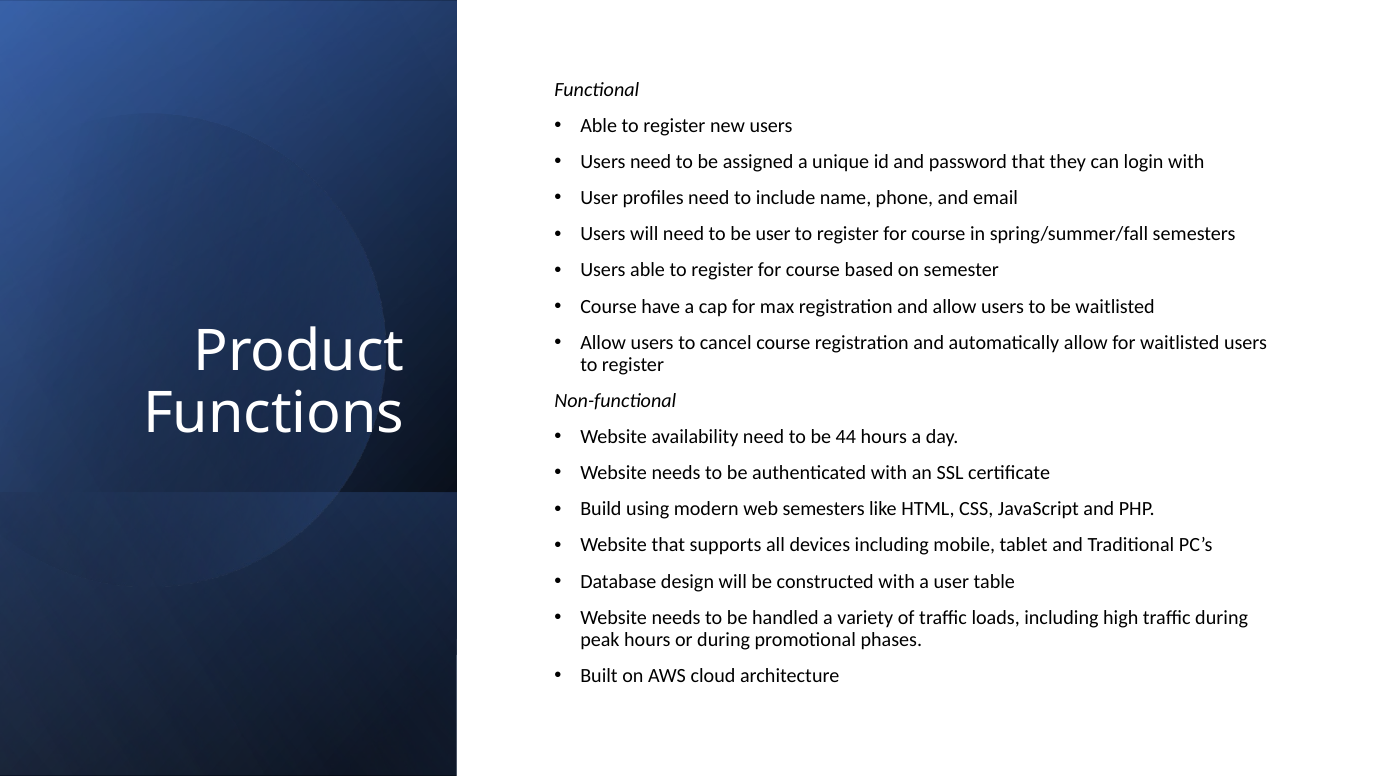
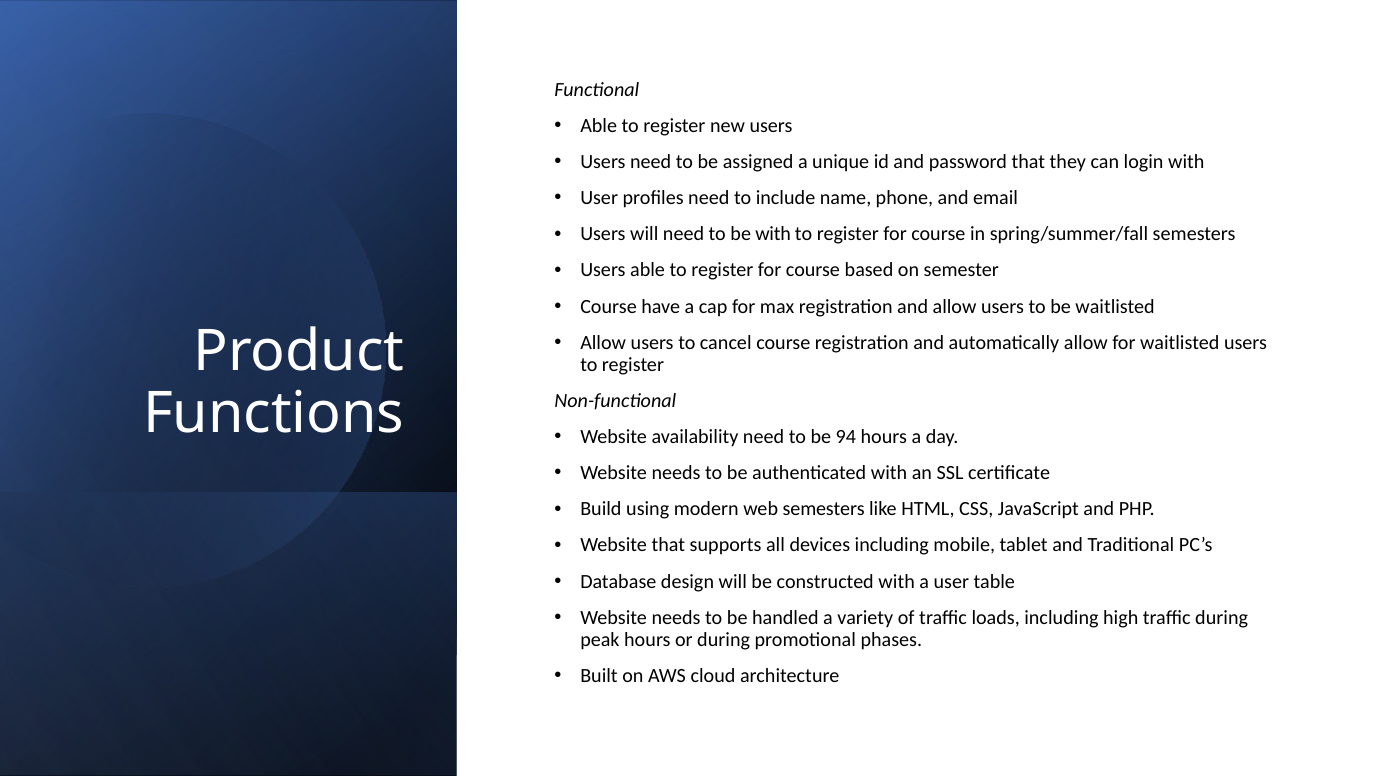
be user: user -> with
44: 44 -> 94
